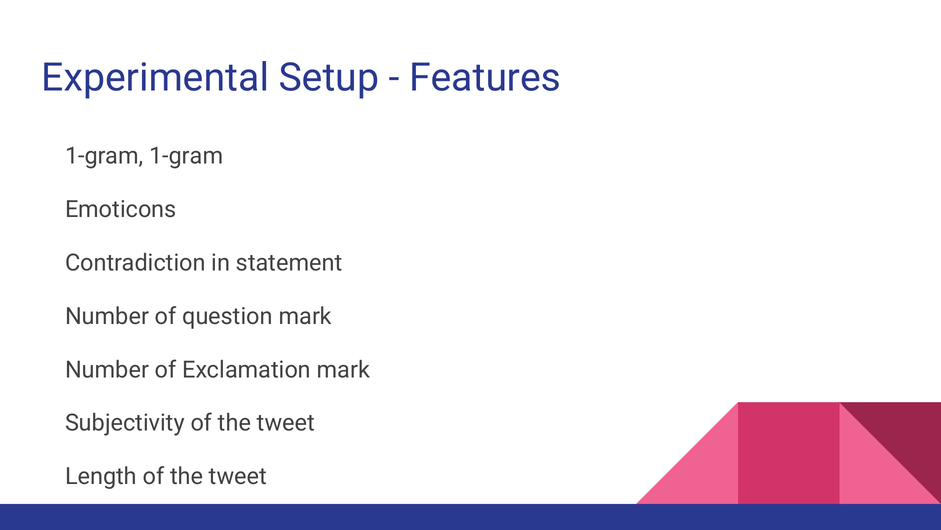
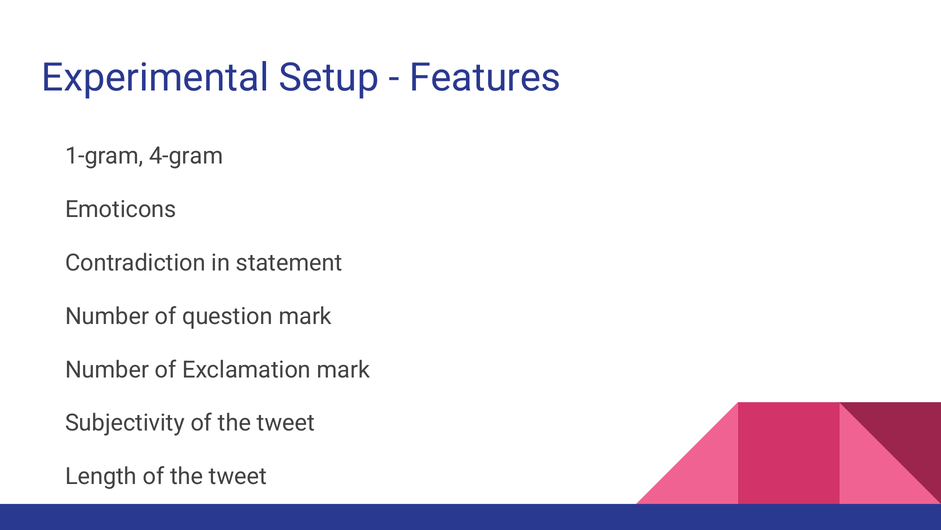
1-gram 1-gram: 1-gram -> 4-gram
